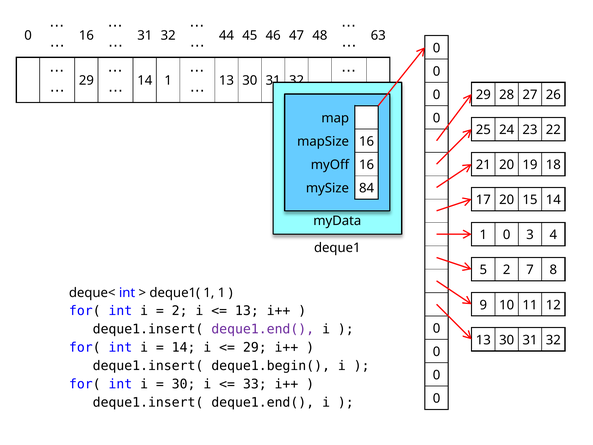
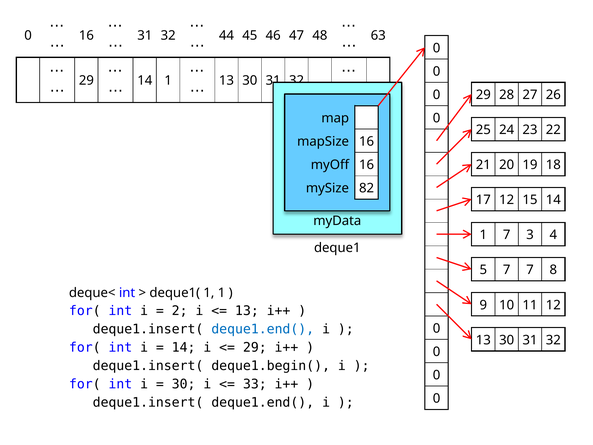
84: 84 -> 82
17 20: 20 -> 12
1 0: 0 -> 7
5 2: 2 -> 7
deque1.end( at (263, 329) colour: purple -> blue
